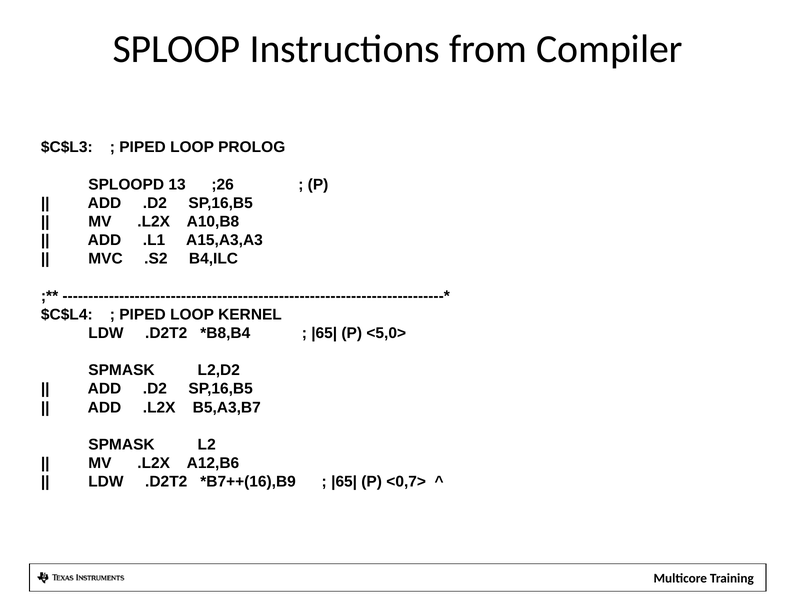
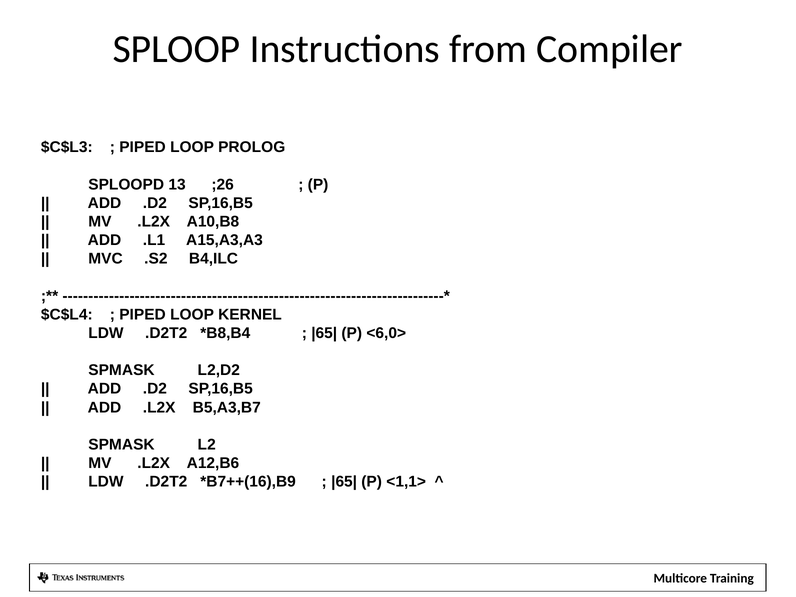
<5,0>: <5,0> -> <6,0>
<0,7>: <0,7> -> <1,1>
